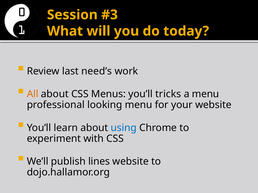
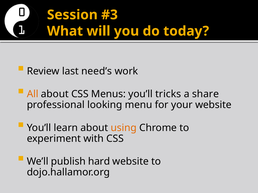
a menu: menu -> share
using colour: blue -> orange
lines: lines -> hard
